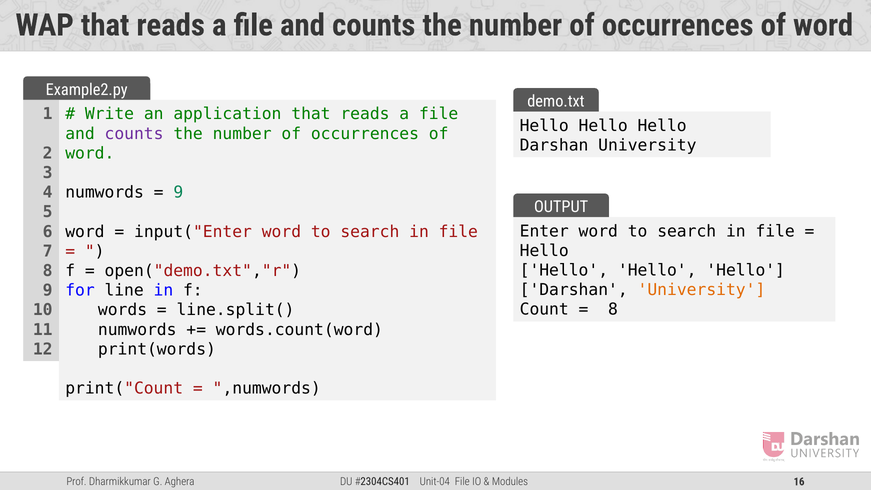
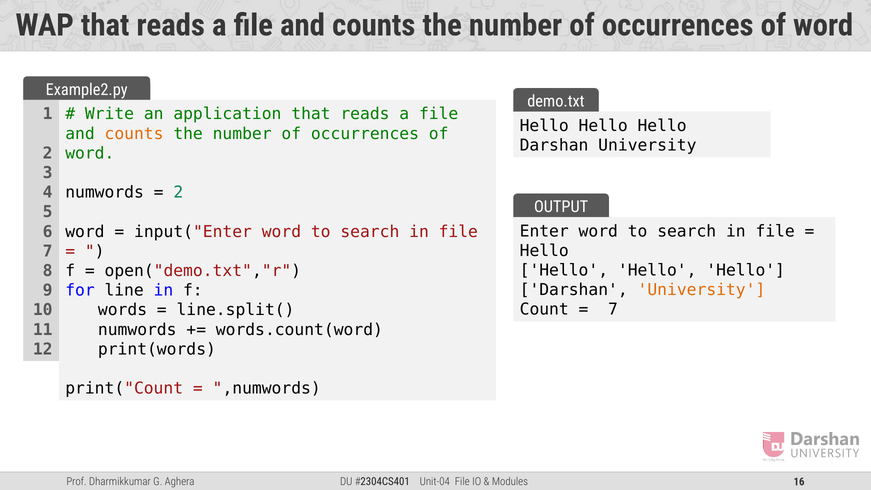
counts at (134, 134) colour: purple -> orange
9 at (178, 192): 9 -> 2
8 at (613, 310): 8 -> 7
